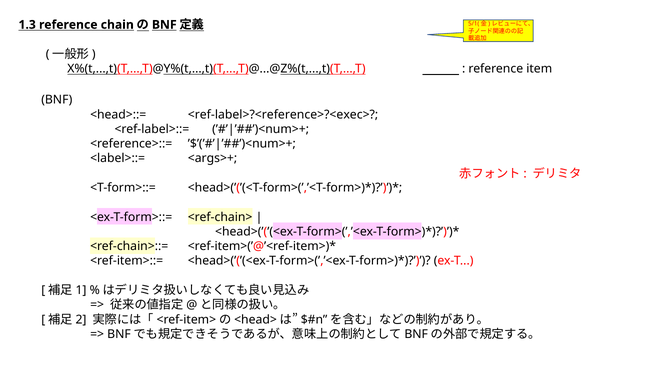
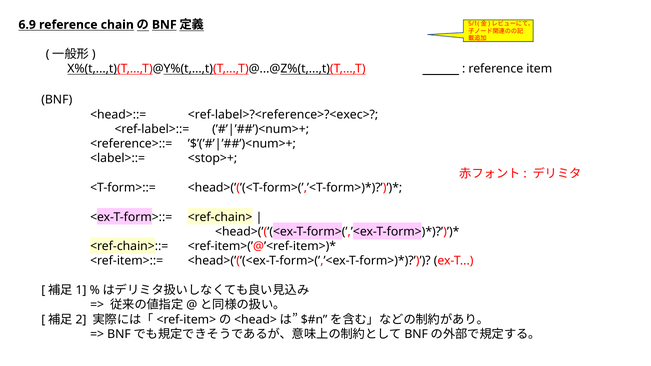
1.3: 1.3 -> 6.9
<args>+: <args>+ -> <stop>+
